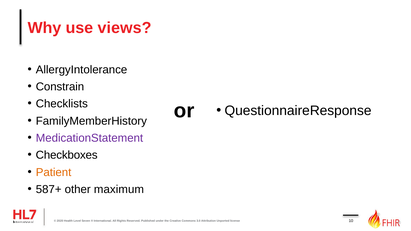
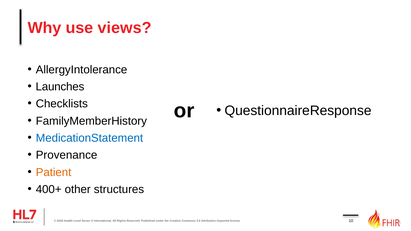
Constrain: Constrain -> Launches
MedicationStatement colour: purple -> blue
Checkboxes: Checkboxes -> Provenance
587+: 587+ -> 400+
maximum: maximum -> structures
